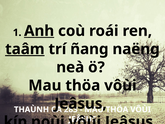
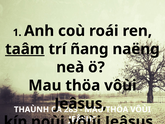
Anh underline: present -> none
